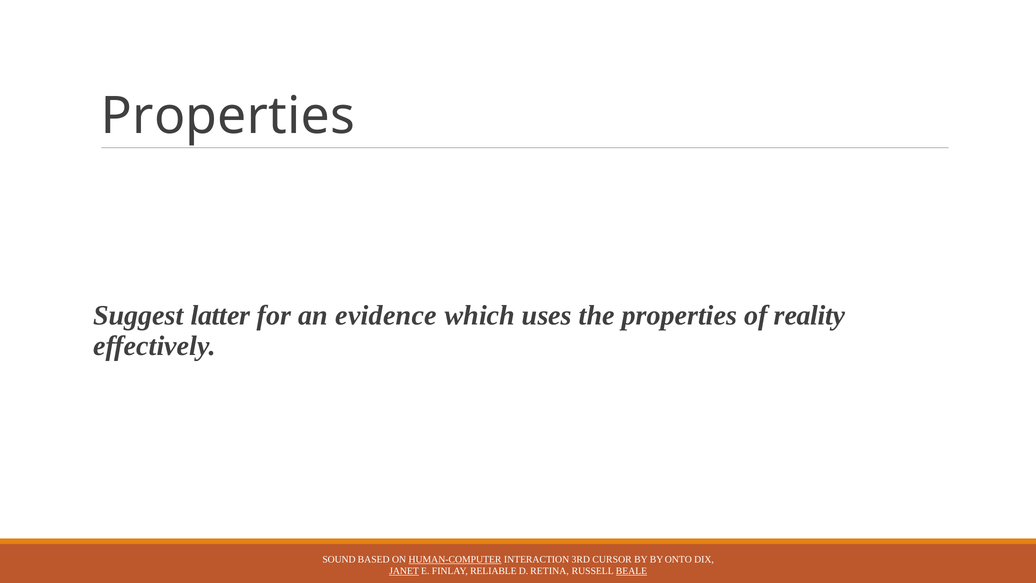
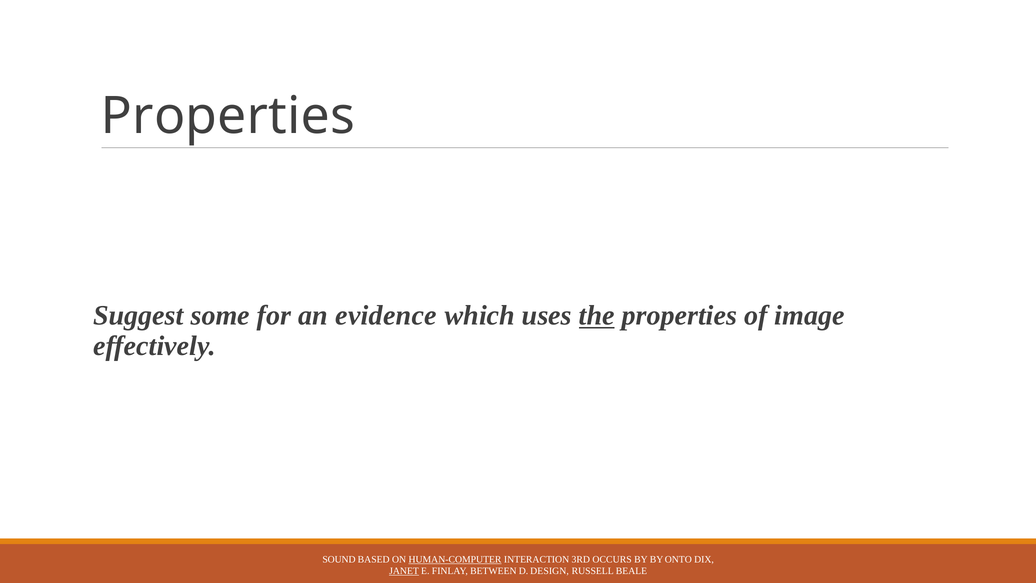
latter: latter -> some
the underline: none -> present
reality: reality -> image
CURSOR: CURSOR -> OCCURS
RELIABLE: RELIABLE -> BETWEEN
RETINA: RETINA -> DESIGN
BEALE underline: present -> none
